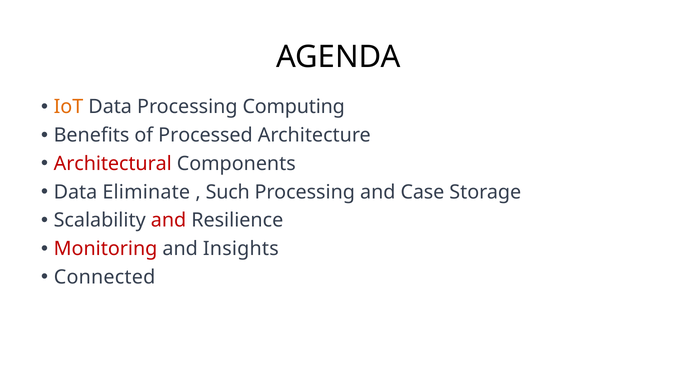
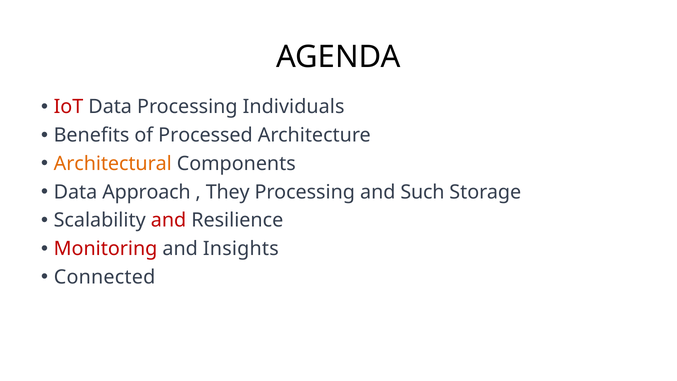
IoT colour: orange -> red
Computing: Computing -> Individuals
Architectural colour: red -> orange
Eliminate: Eliminate -> Approach
Such: Such -> They
Case: Case -> Such
